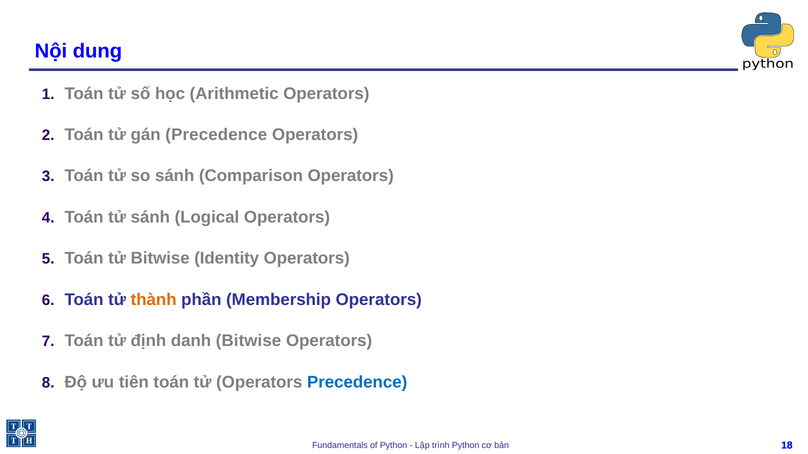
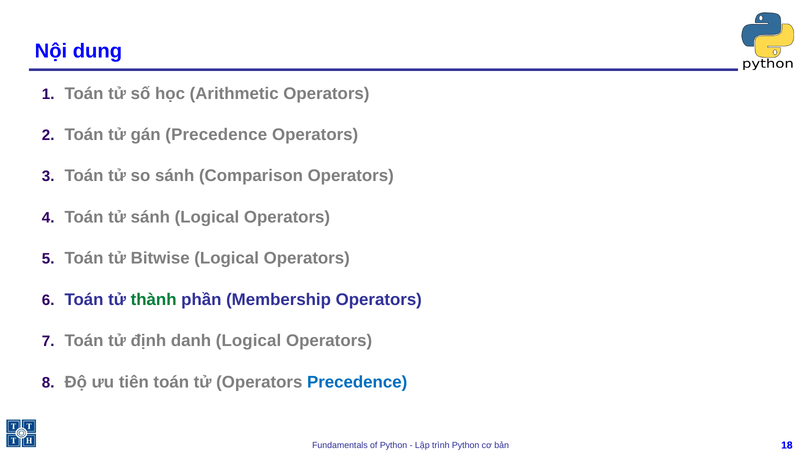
Bitwise Identity: Identity -> Logical
thành colour: orange -> green
danh Bitwise: Bitwise -> Logical
